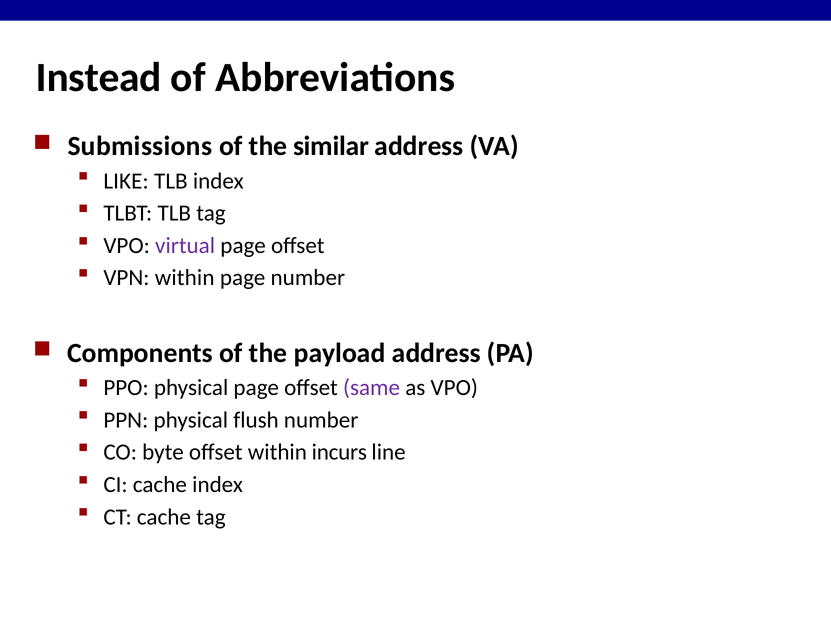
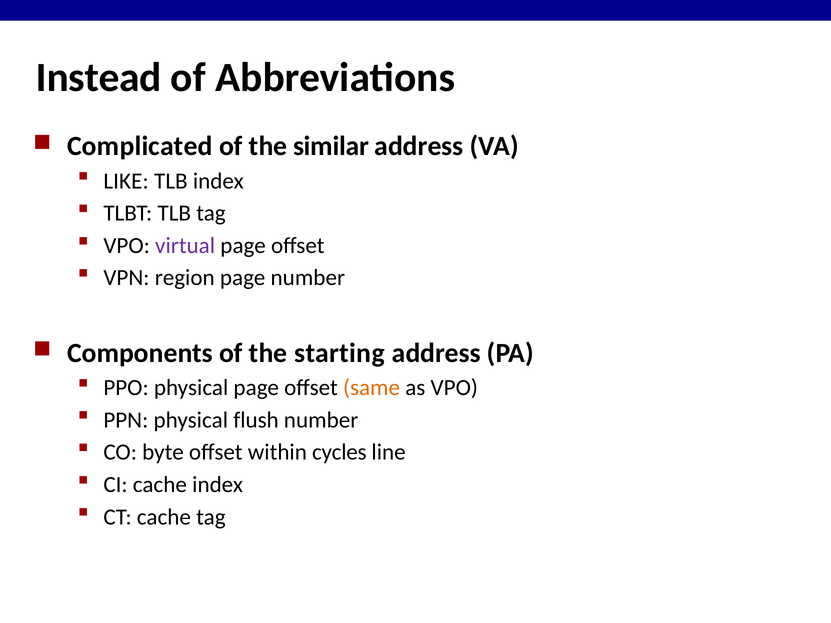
Submissions: Submissions -> Complicated
VPN within: within -> region
payload: payload -> starting
same colour: purple -> orange
incurs: incurs -> cycles
